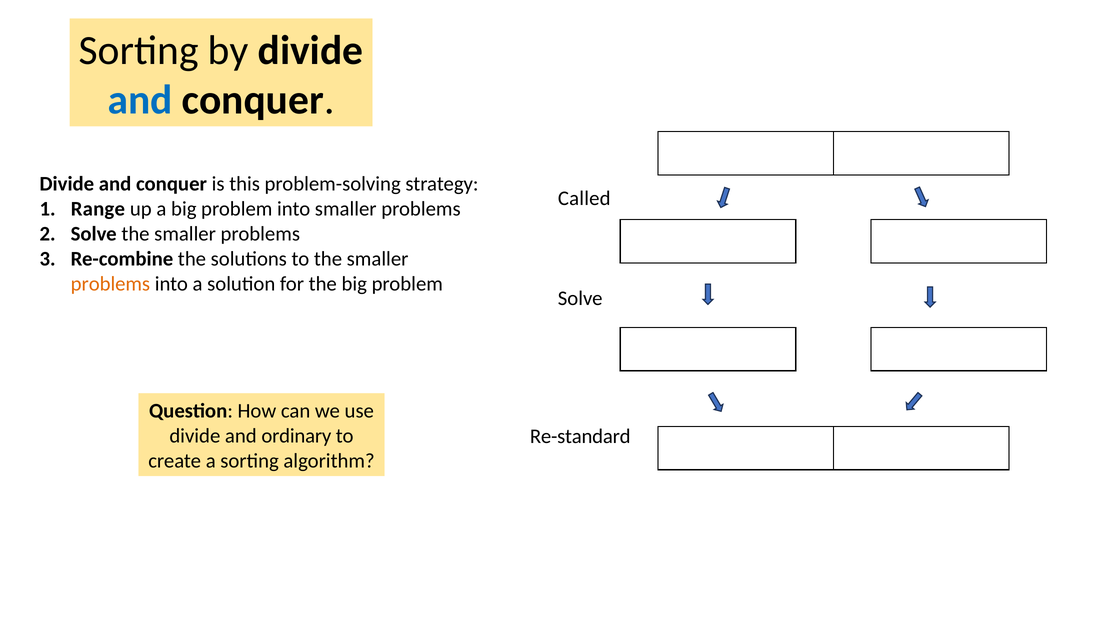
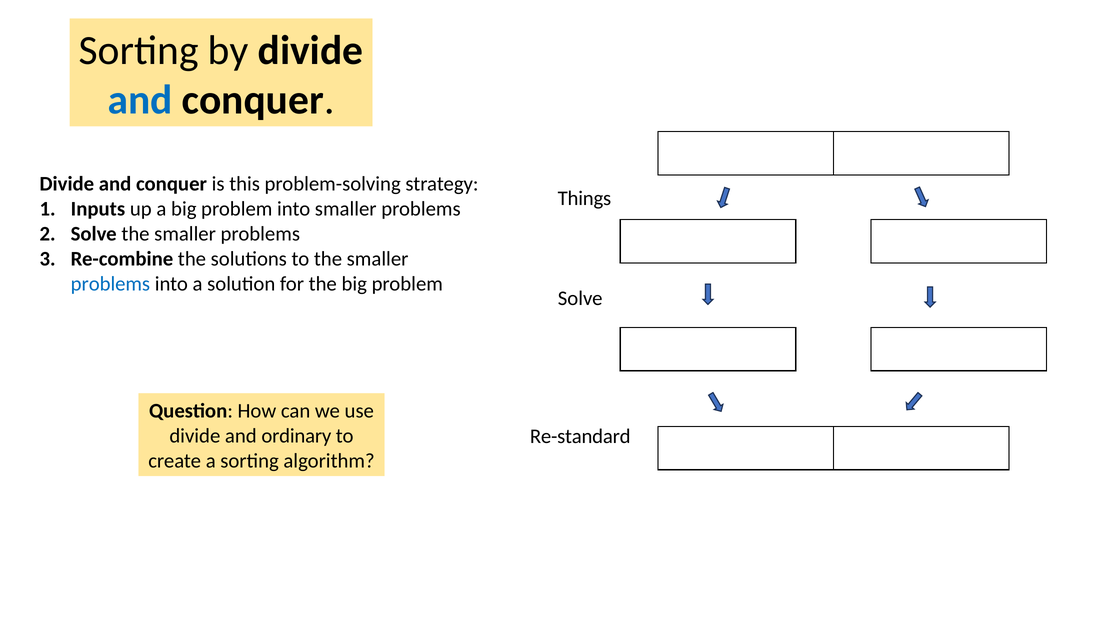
Called: Called -> Things
Range: Range -> Inputs
problems at (110, 284) colour: orange -> blue
